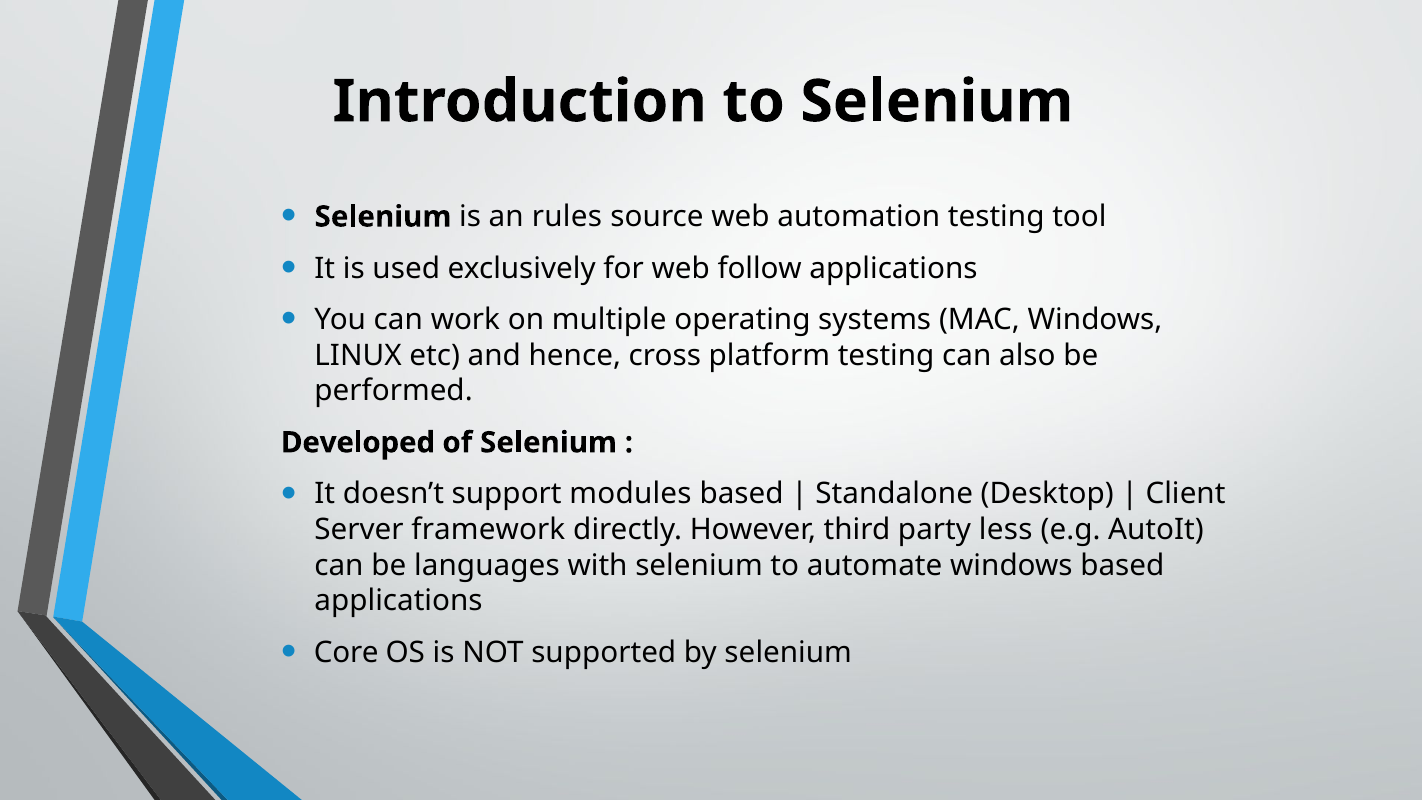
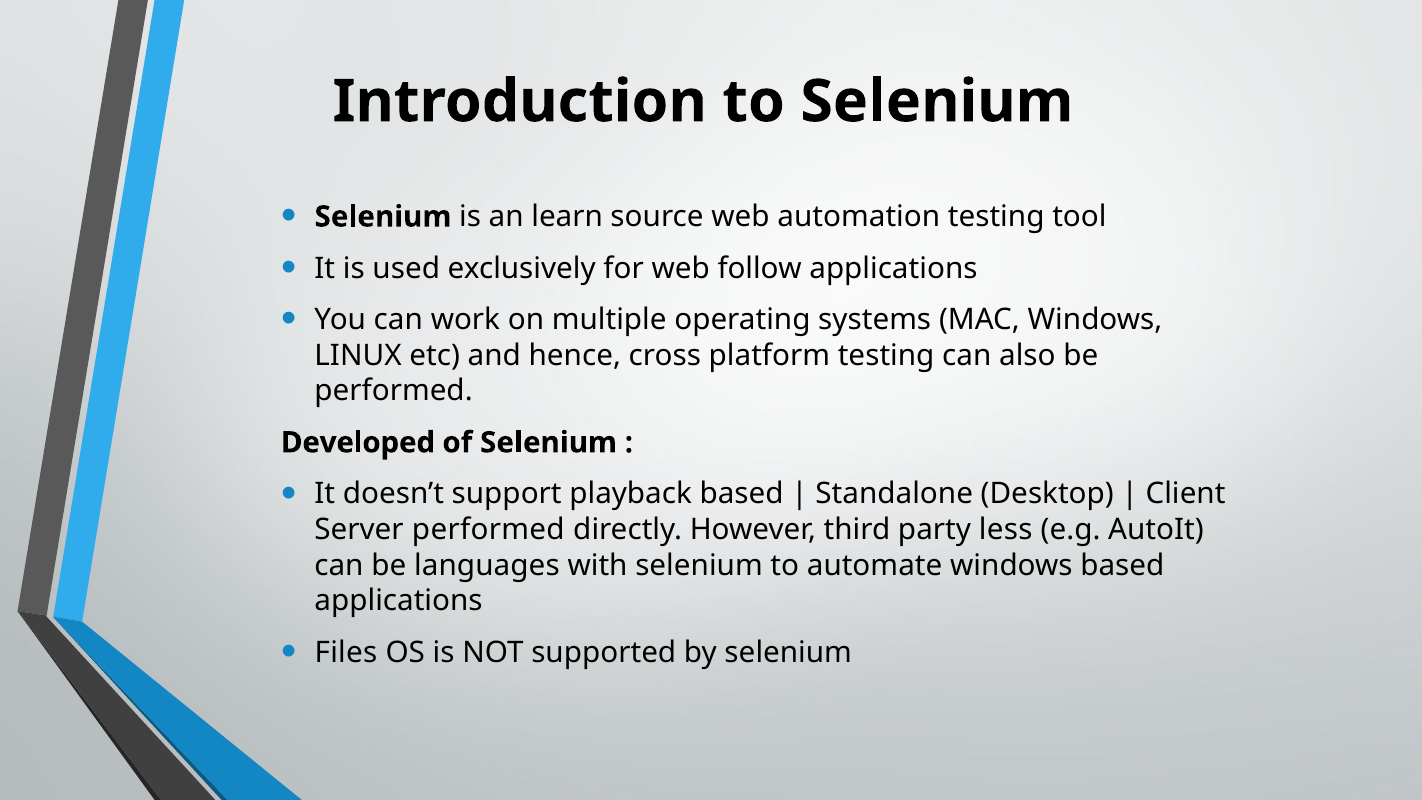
rules: rules -> learn
modules: modules -> playback
Server framework: framework -> performed
Core: Core -> Files
